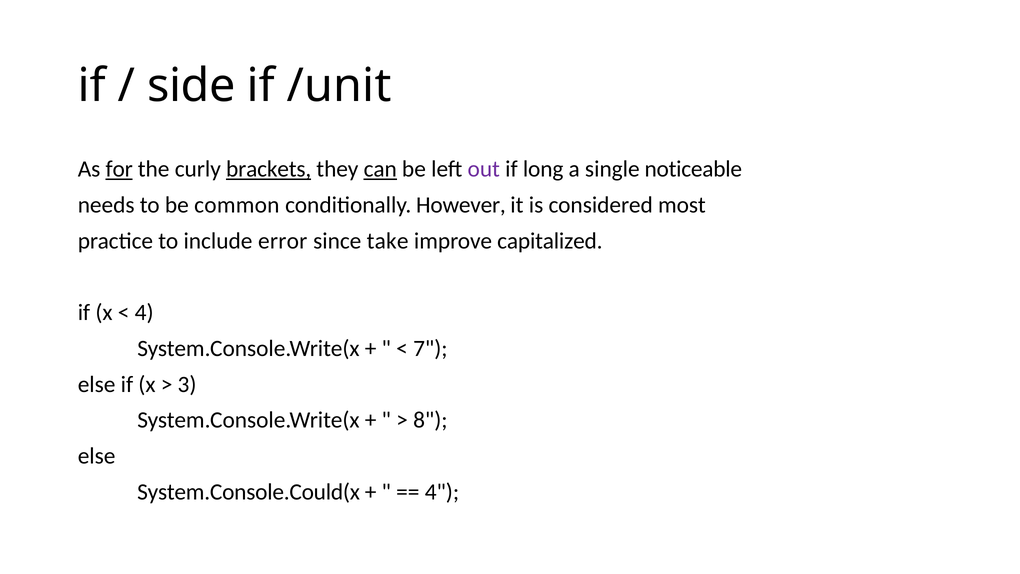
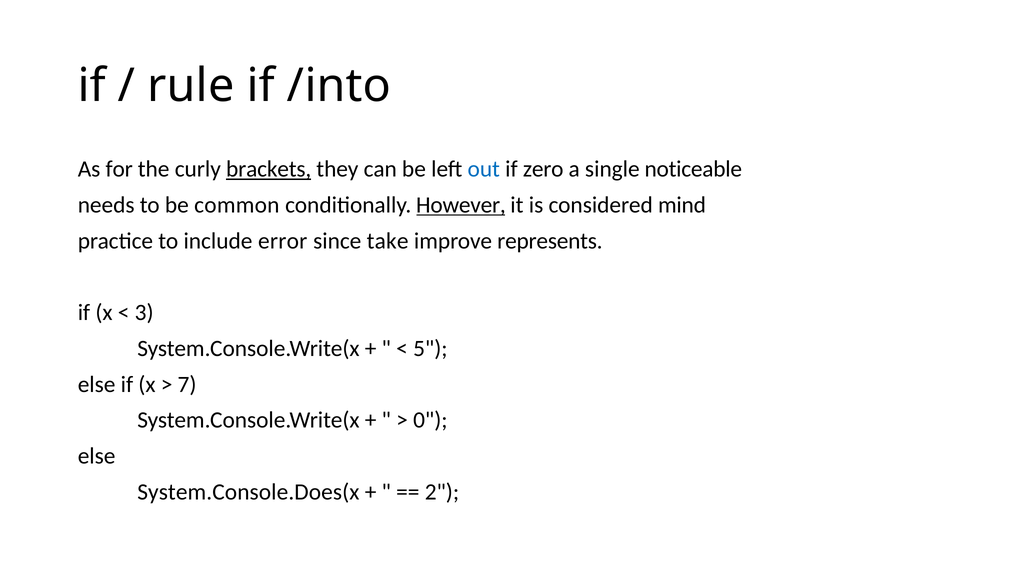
side: side -> rule
/unit: /unit -> /into
for underline: present -> none
can underline: present -> none
out colour: purple -> blue
long: long -> zero
However underline: none -> present
most: most -> mind
capitalized: capitalized -> represents
4 at (144, 312): 4 -> 3
7: 7 -> 5
3: 3 -> 7
8: 8 -> 0
System.Console.Could(x: System.Console.Could(x -> System.Console.Does(x
4 at (442, 492): 4 -> 2
